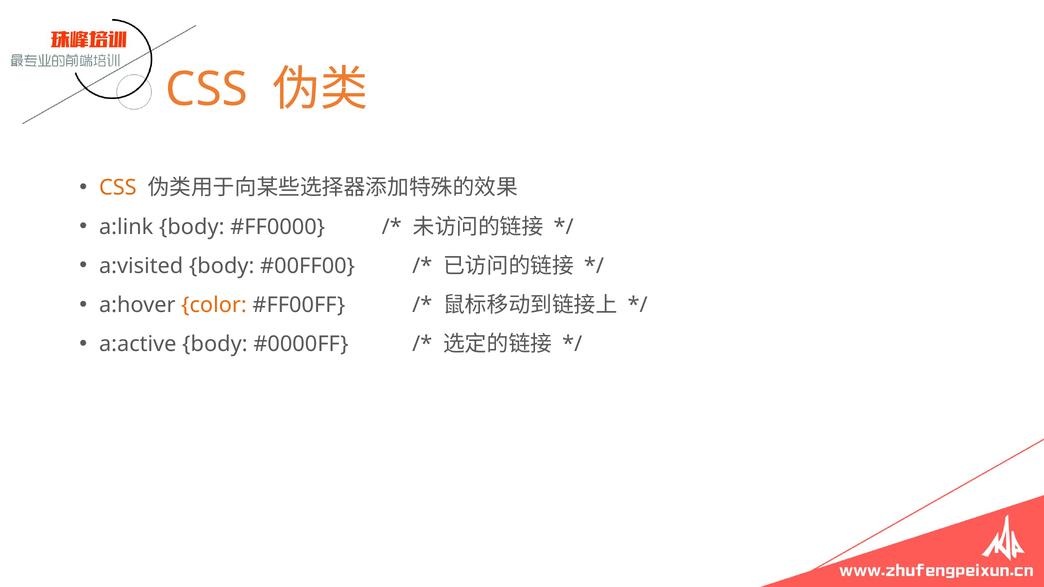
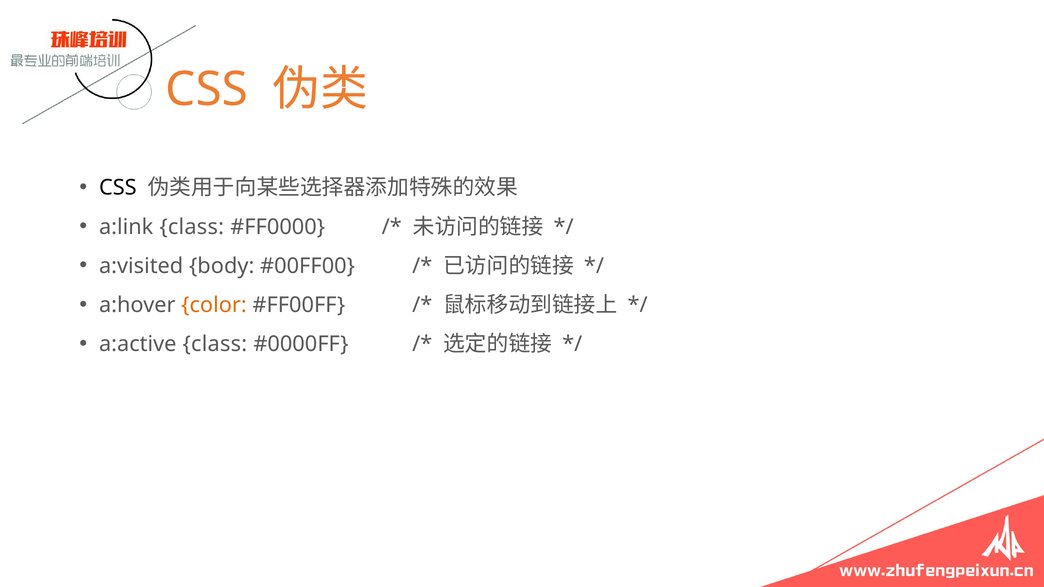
CSS at (118, 188) colour: orange -> black
a:link body: body -> class
a:active body: body -> class
